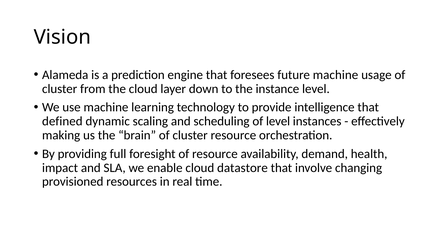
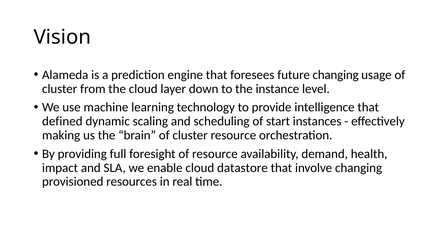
future machine: machine -> changing
of level: level -> start
